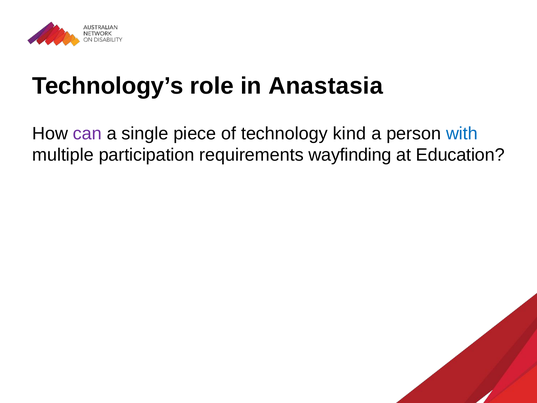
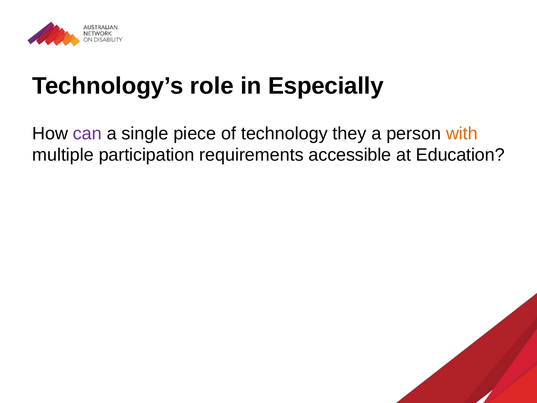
Anastasia: Anastasia -> Especially
kind: kind -> they
with colour: blue -> orange
wayfinding: wayfinding -> accessible
